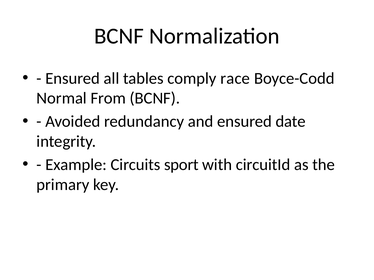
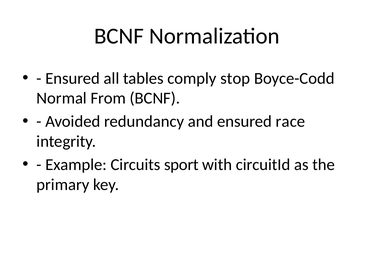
race: race -> stop
date: date -> race
